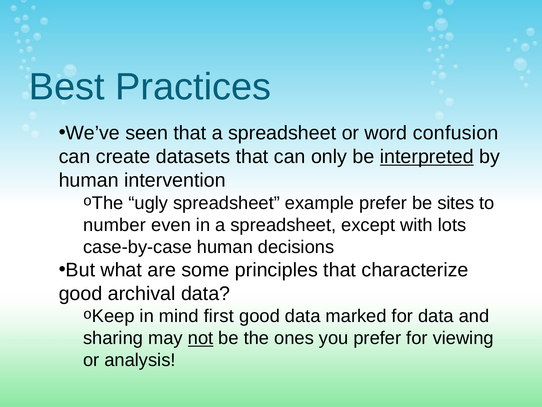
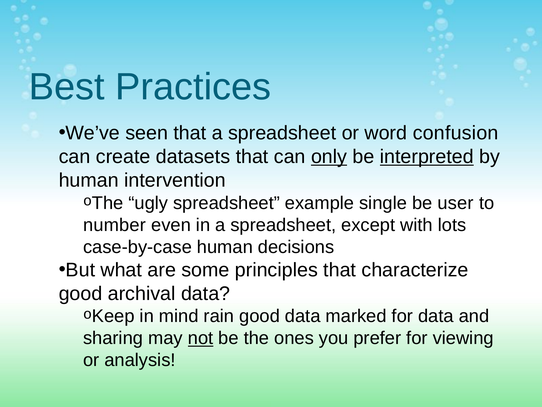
only underline: none -> present
example prefer: prefer -> single
sites: sites -> user
first: first -> rain
